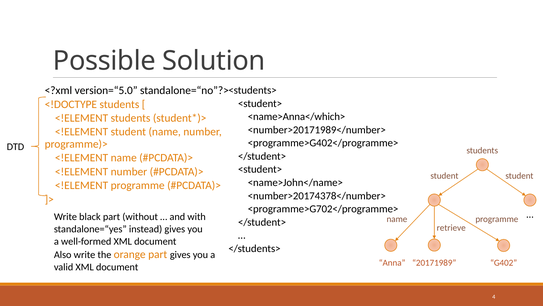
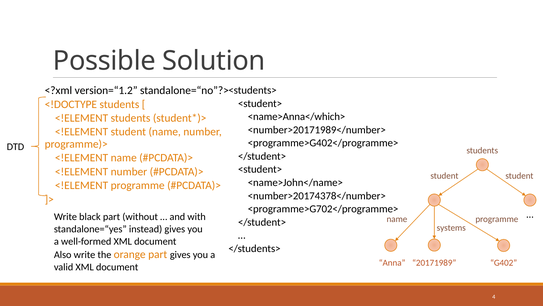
version=“5.0: version=“5.0 -> version=“1.2
retrieve: retrieve -> systems
